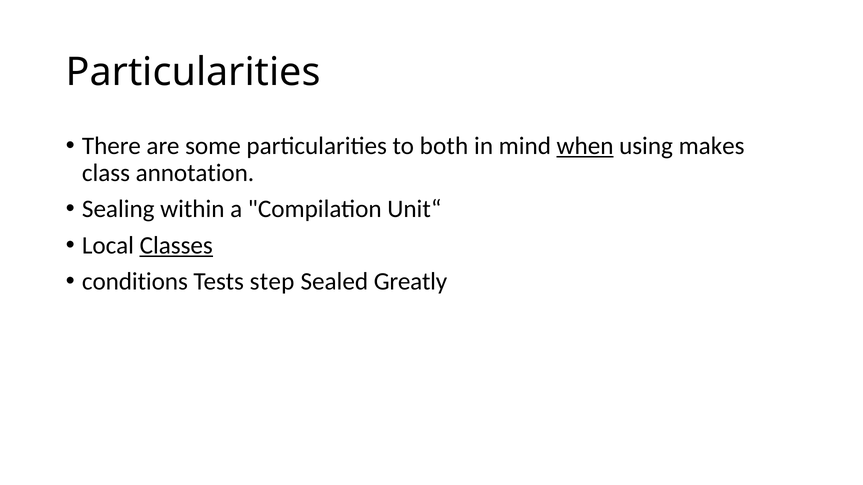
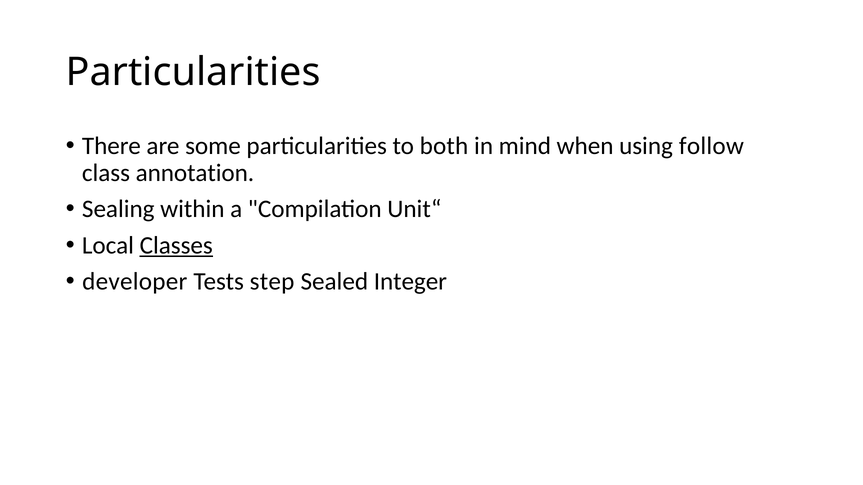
when underline: present -> none
makes: makes -> follow
conditions: conditions -> developer
Greatly: Greatly -> Integer
